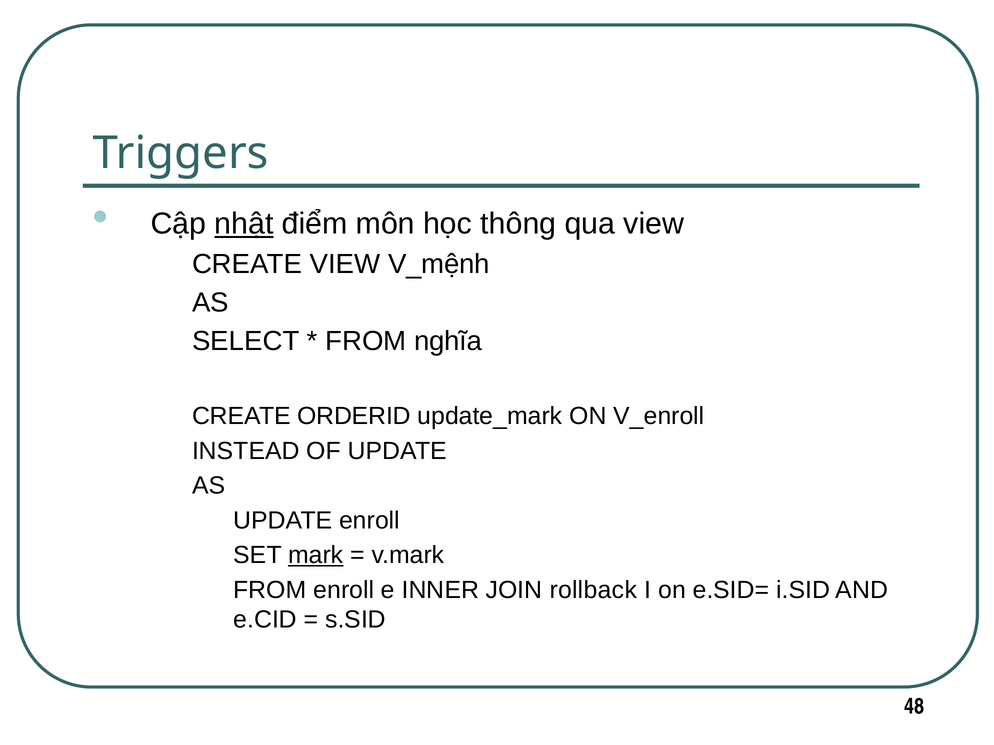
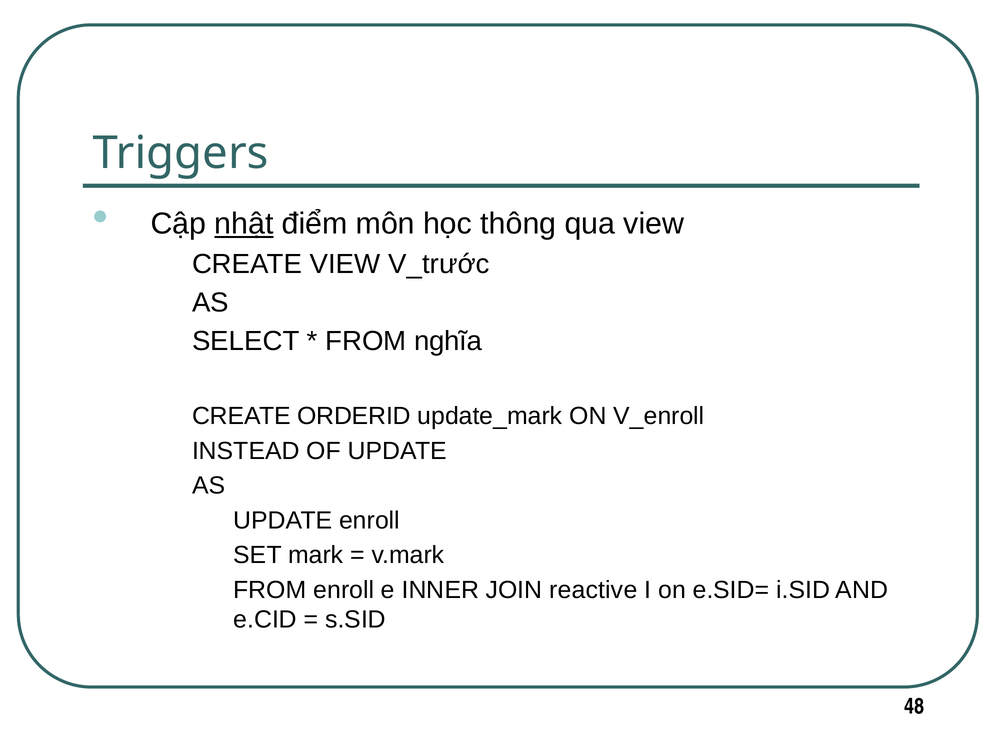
V_mệnh: V_mệnh -> V_trước
mark underline: present -> none
rollback: rollback -> reactive
